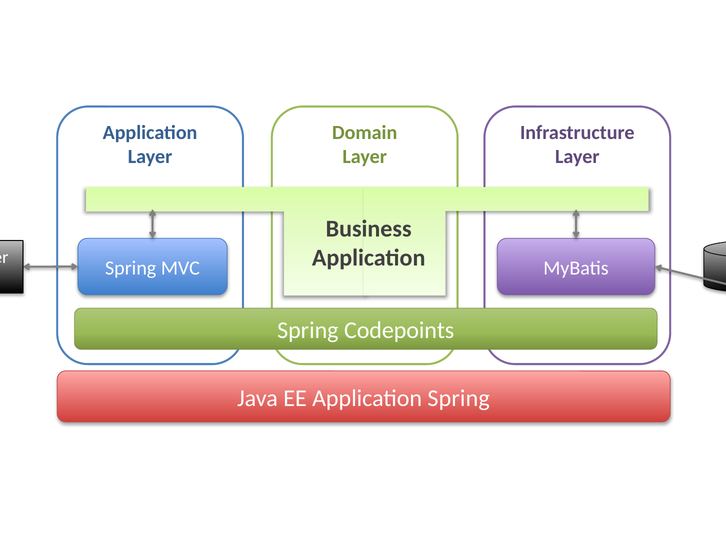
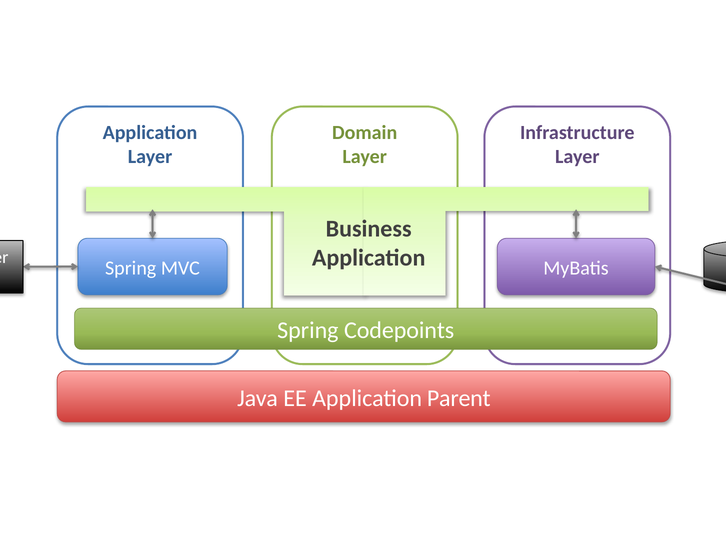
Application Spring: Spring -> Parent
